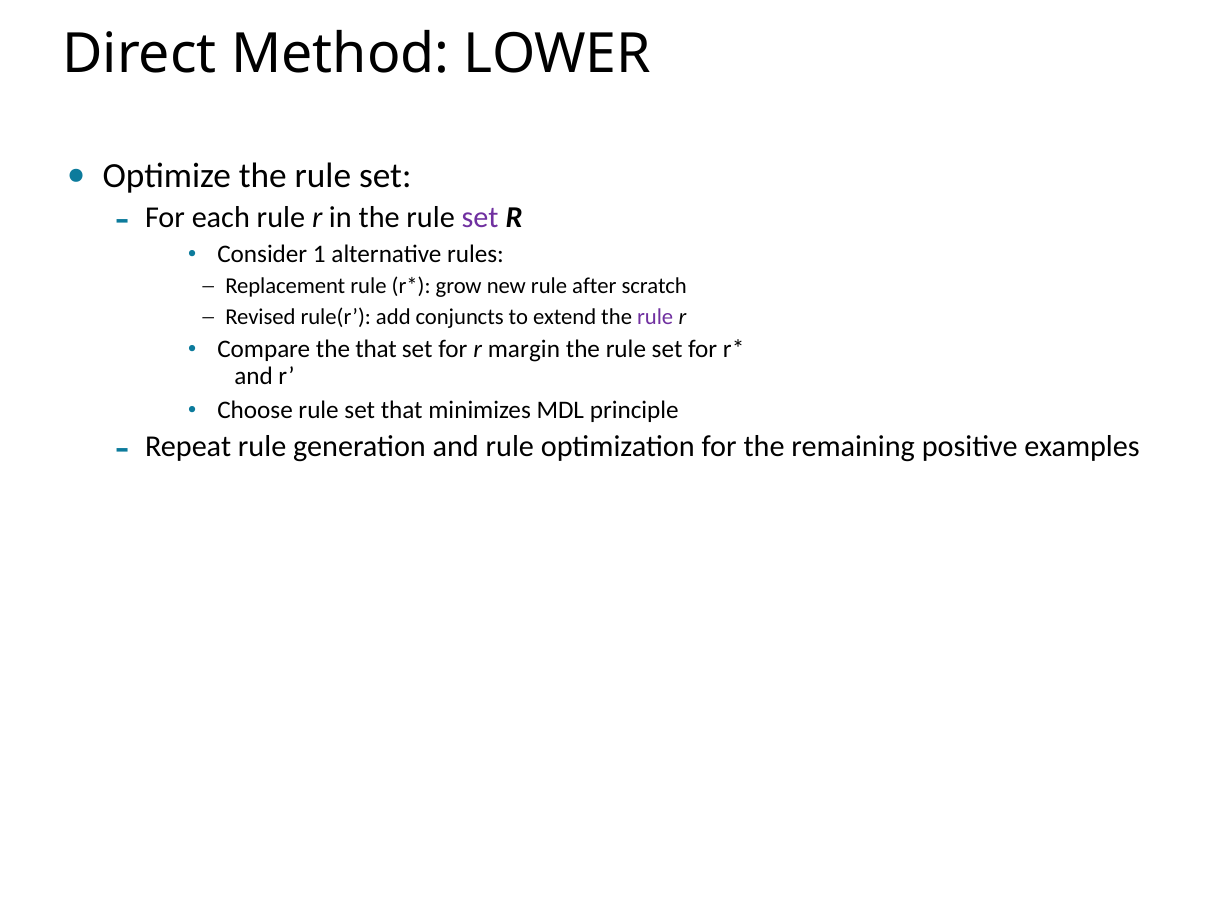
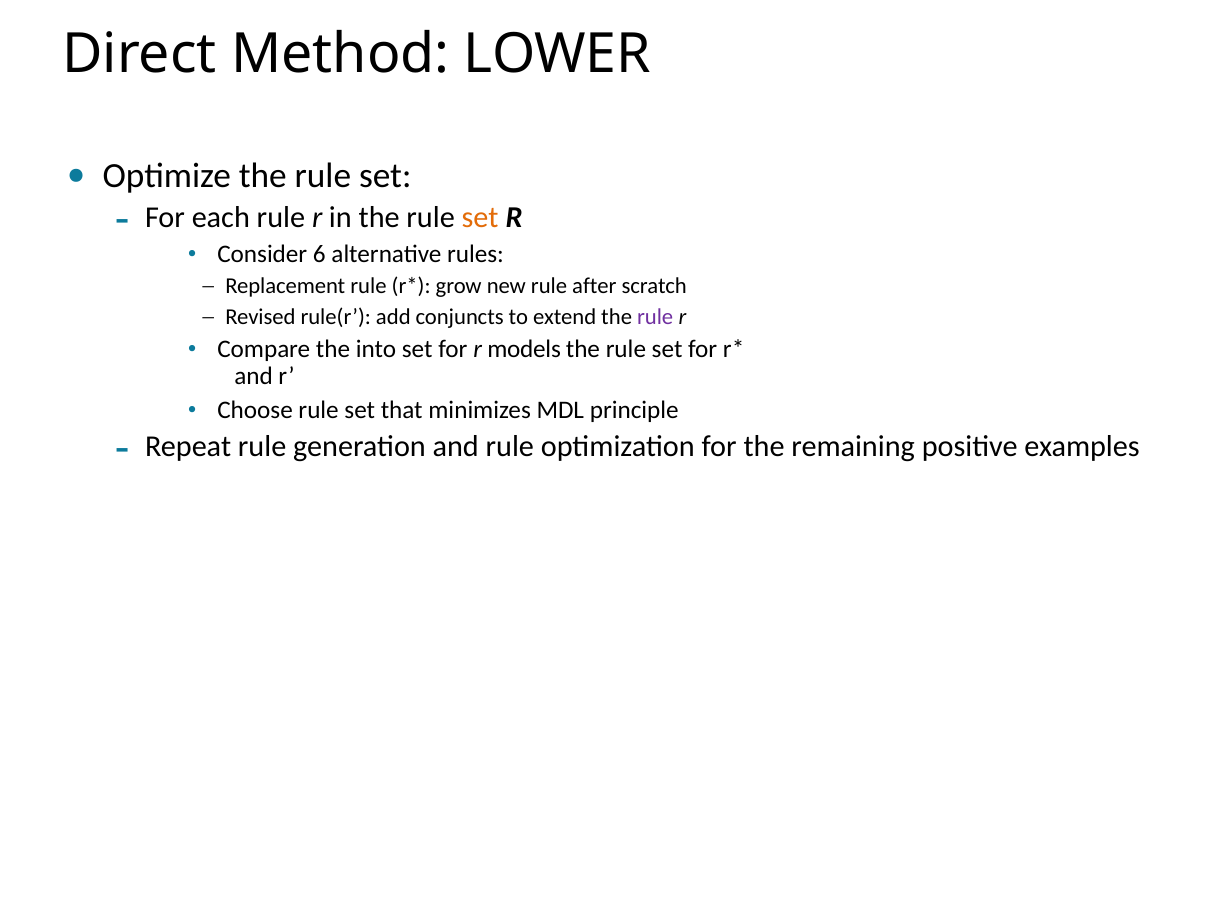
set at (480, 218) colour: purple -> orange
1: 1 -> 6
the that: that -> into
margin: margin -> models
